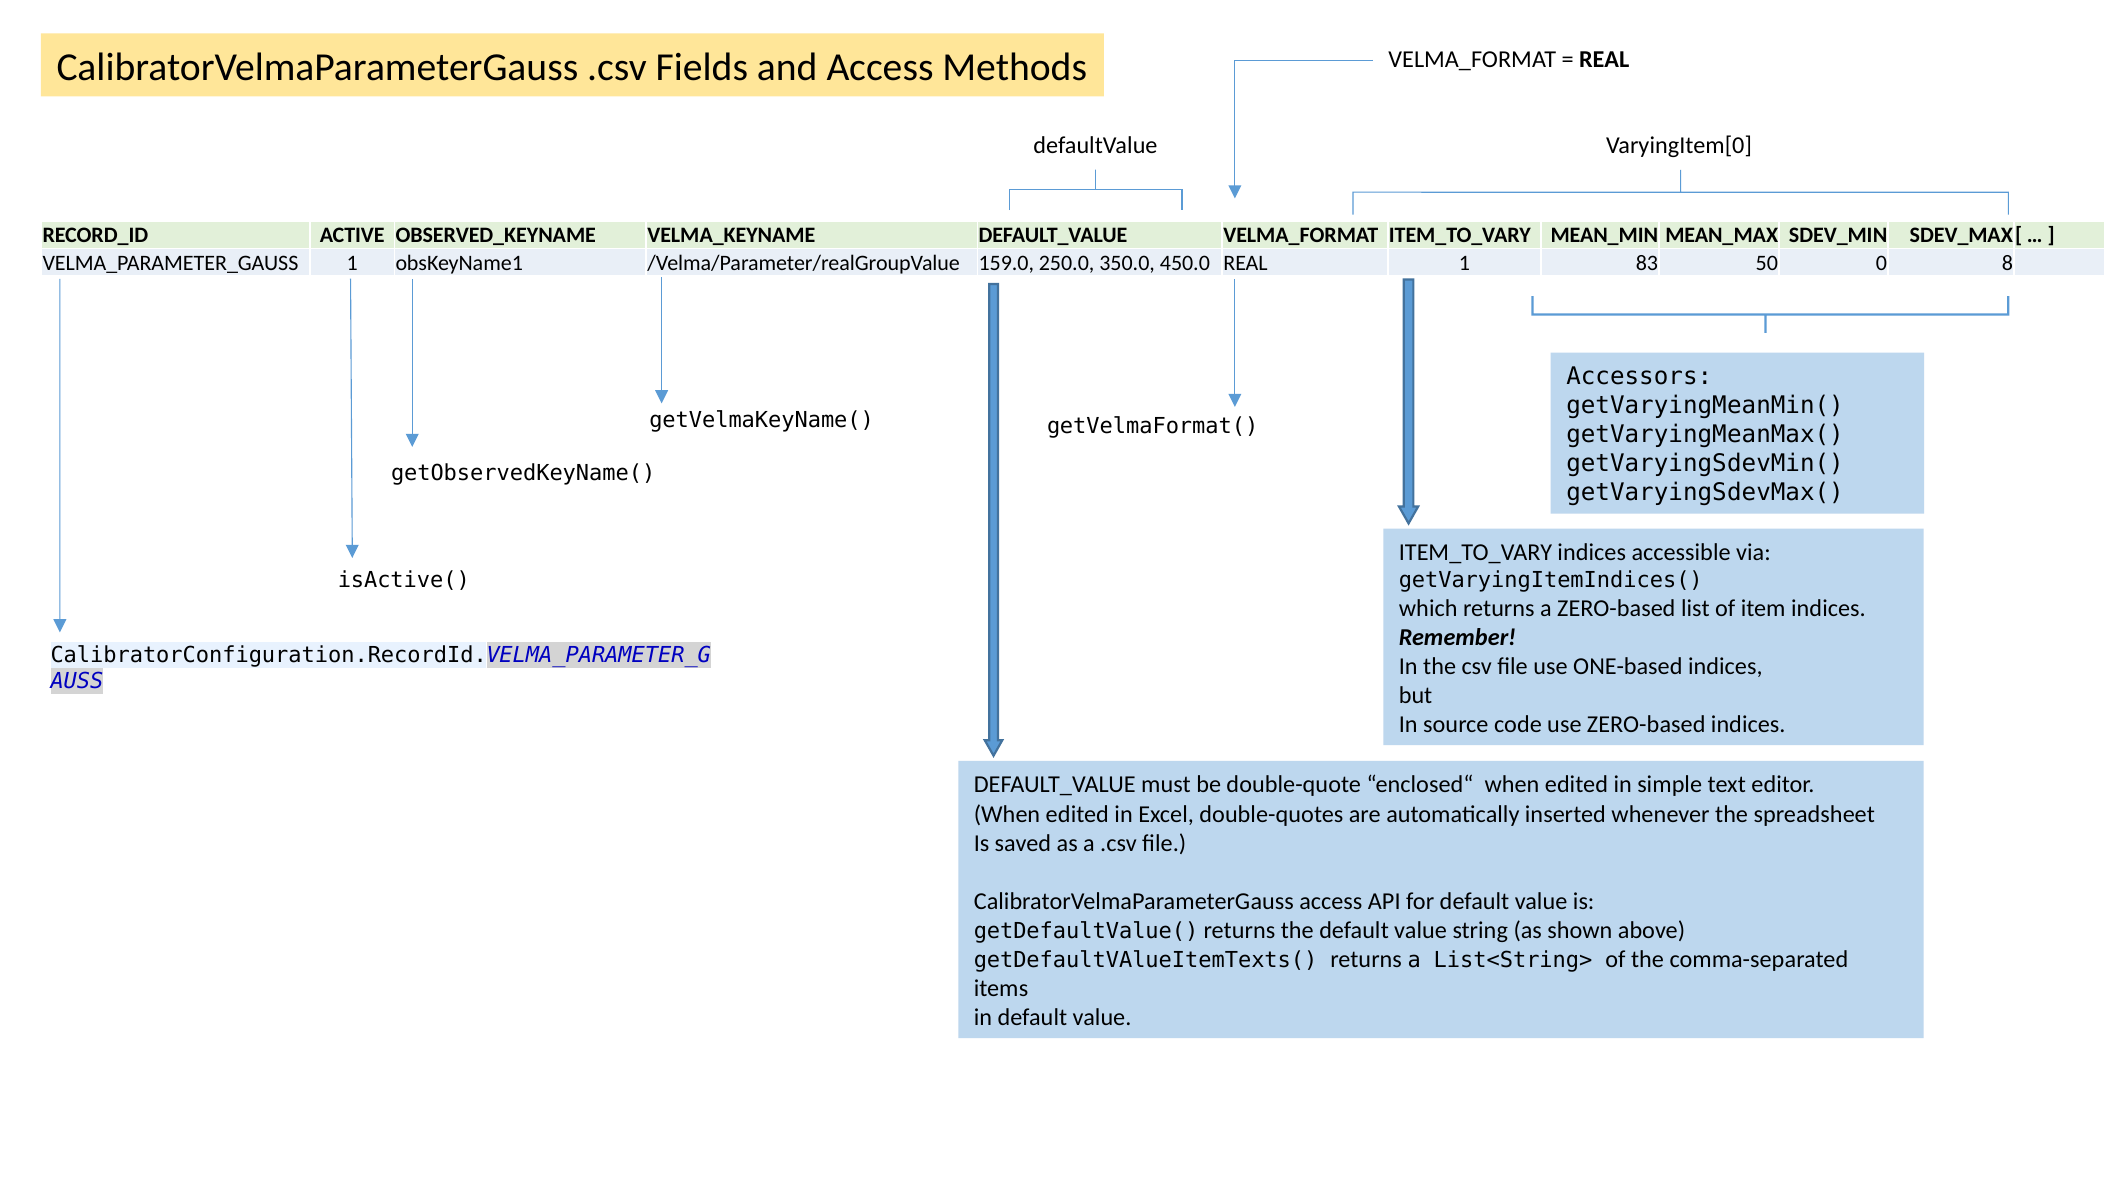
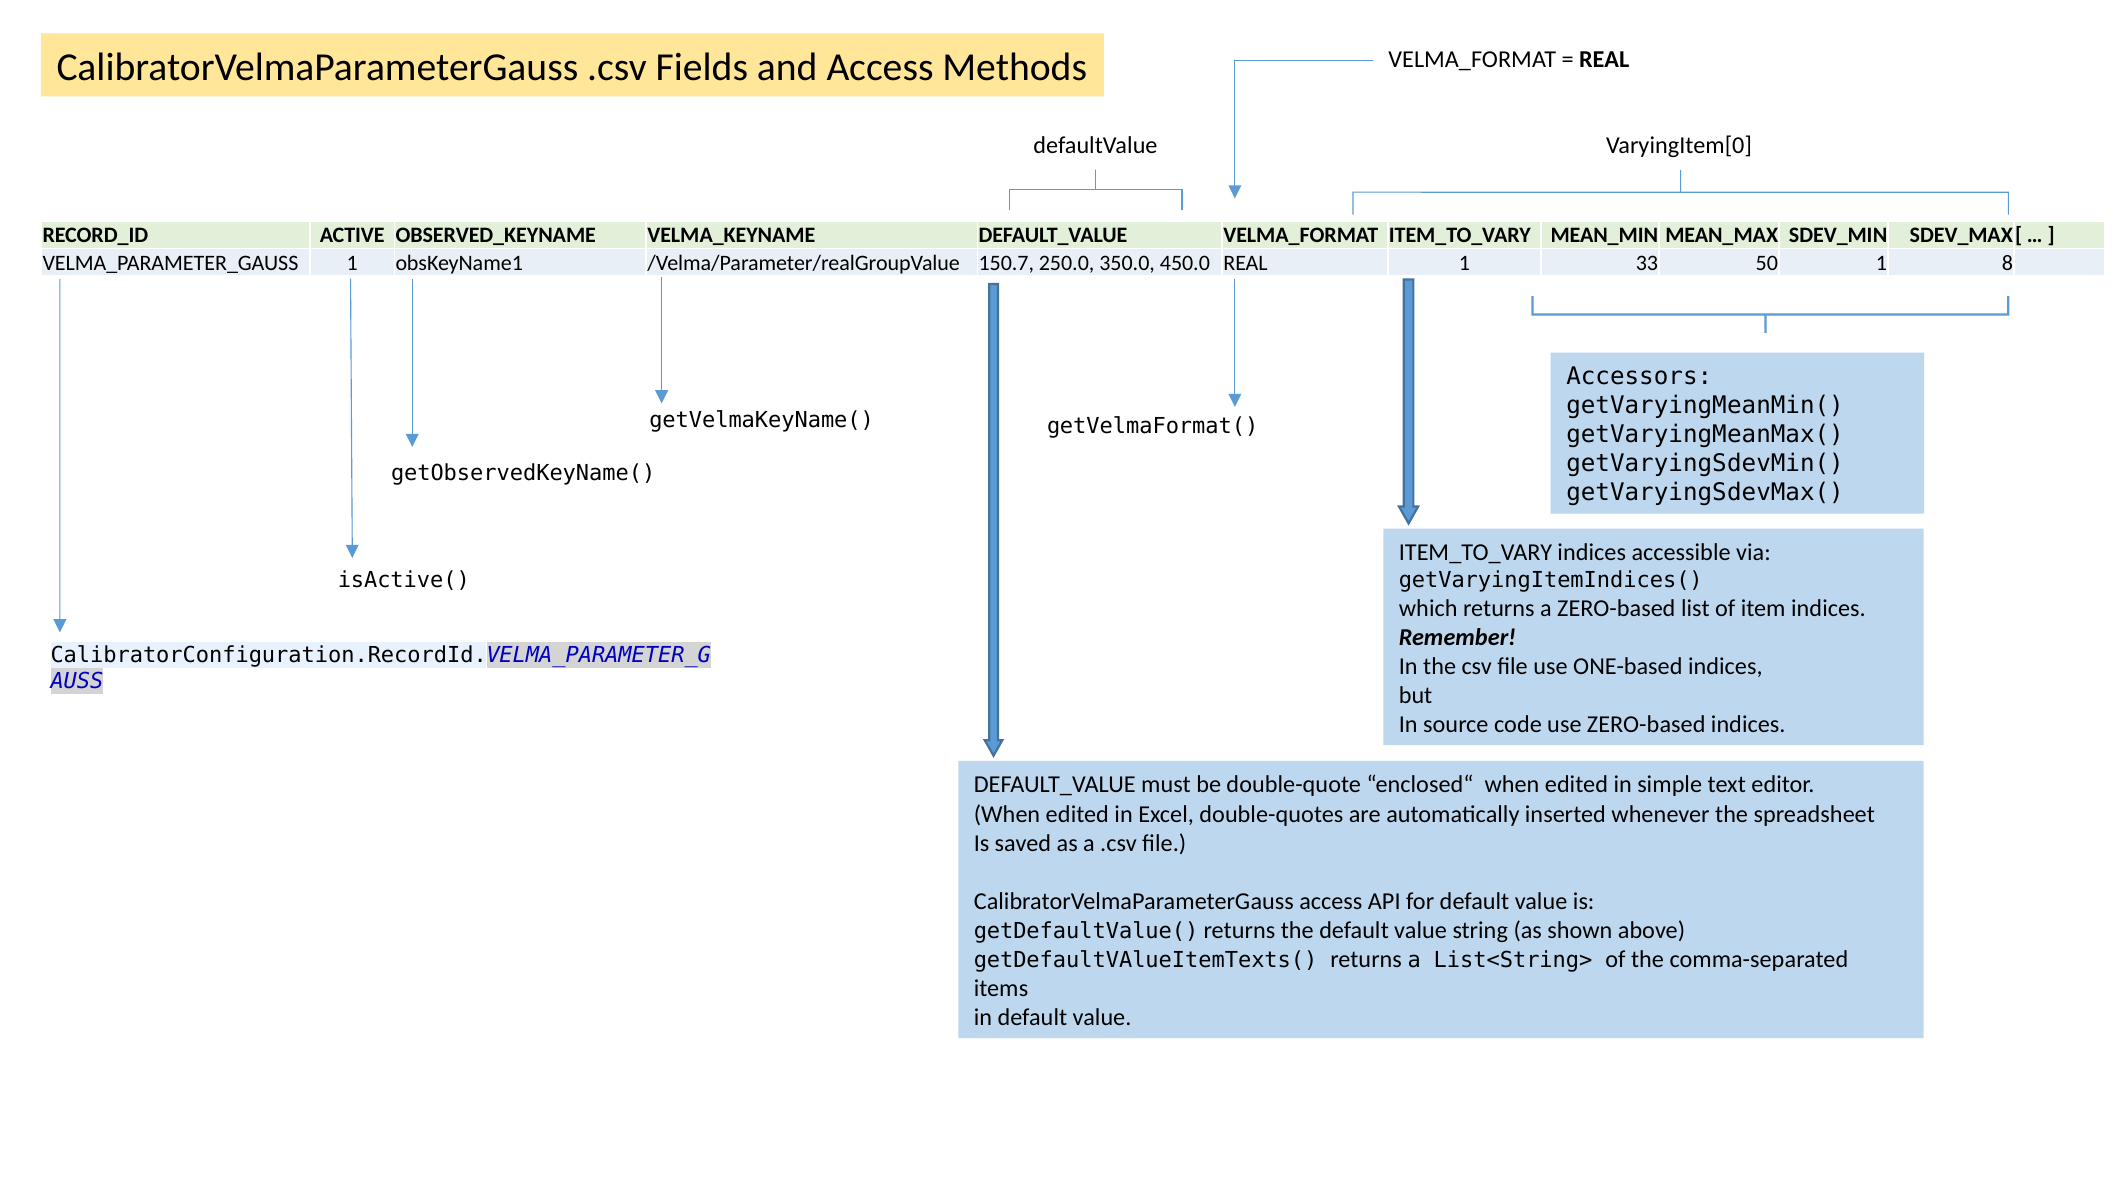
159.0: 159.0 -> 150.7
83: 83 -> 33
50 0: 0 -> 1
